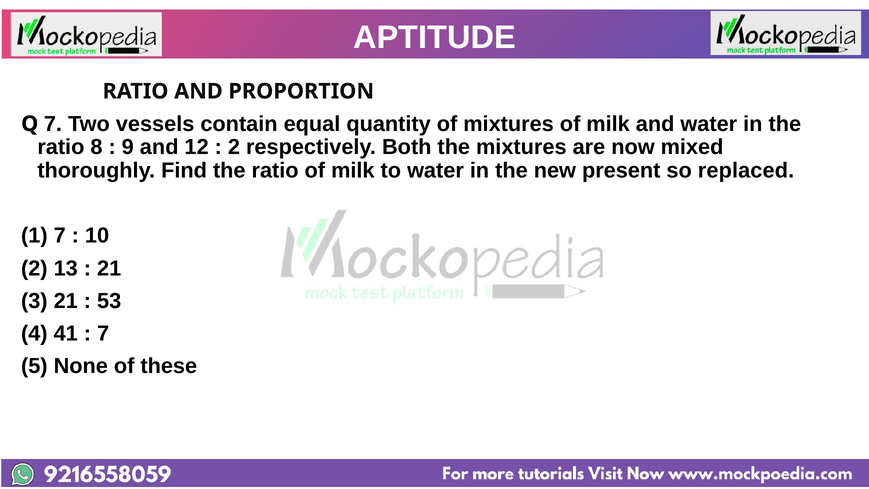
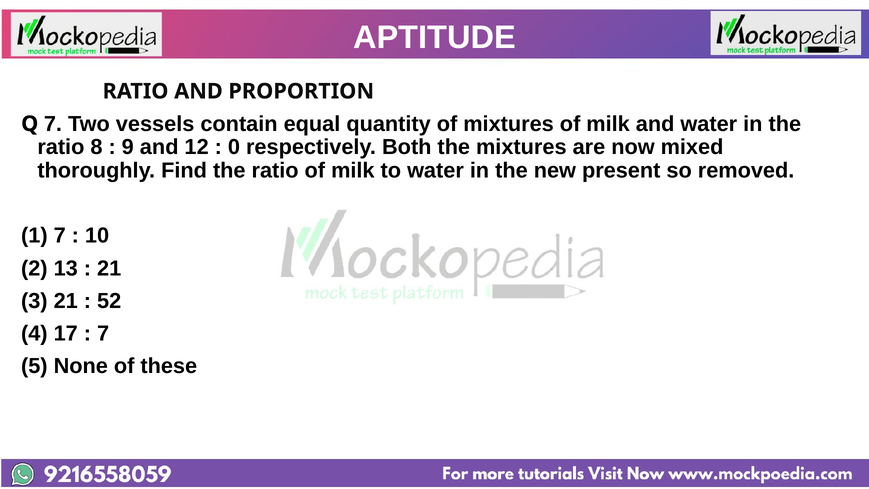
2 at (234, 147): 2 -> 0
replaced: replaced -> removed
53: 53 -> 52
41: 41 -> 17
